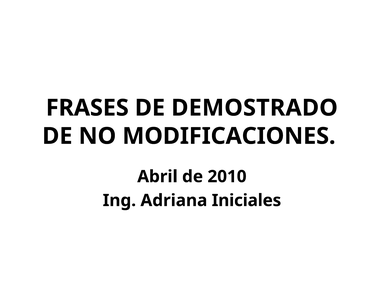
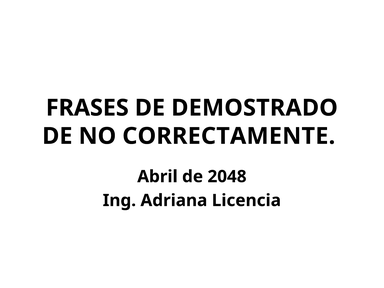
MODIFICACIONES: MODIFICACIONES -> CORRECTAMENTE
2010: 2010 -> 2048
Iniciales: Iniciales -> Licencia
